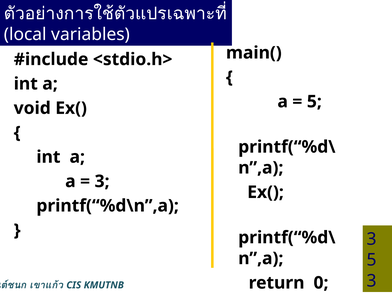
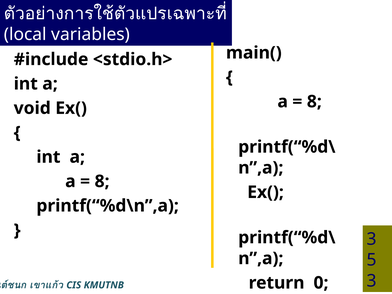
5 at (314, 102): 5 -> 8
3 at (102, 181): 3 -> 8
